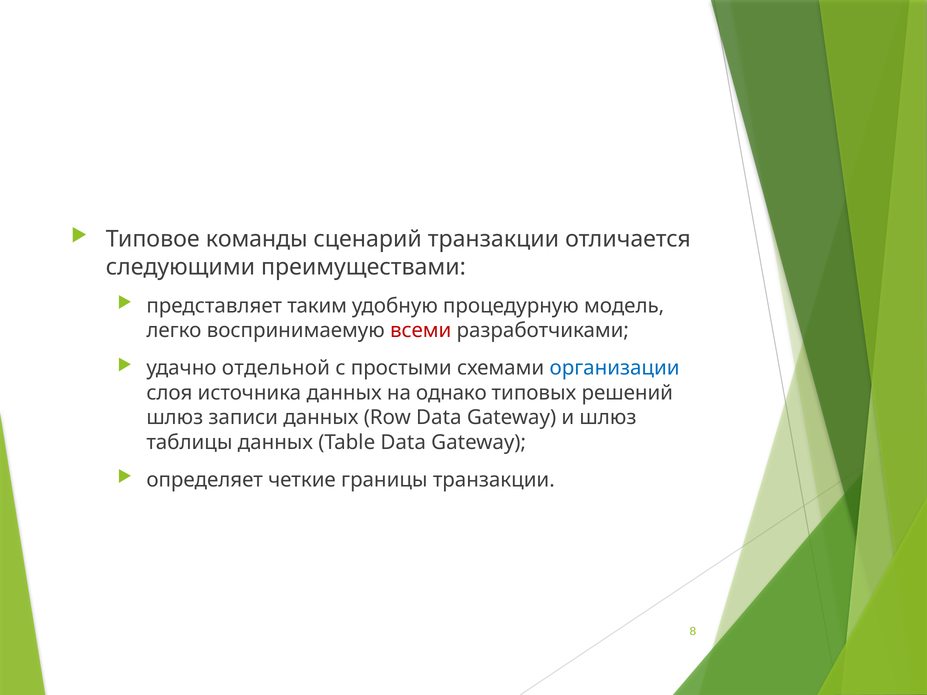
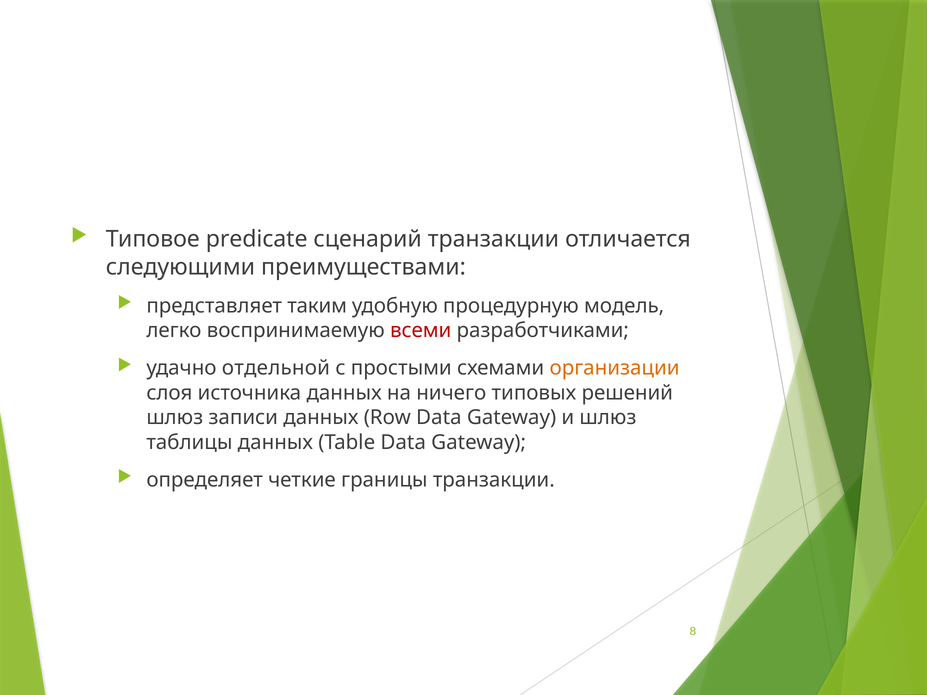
команды: команды -> predicate
организации colour: blue -> orange
однако: однако -> ничего
